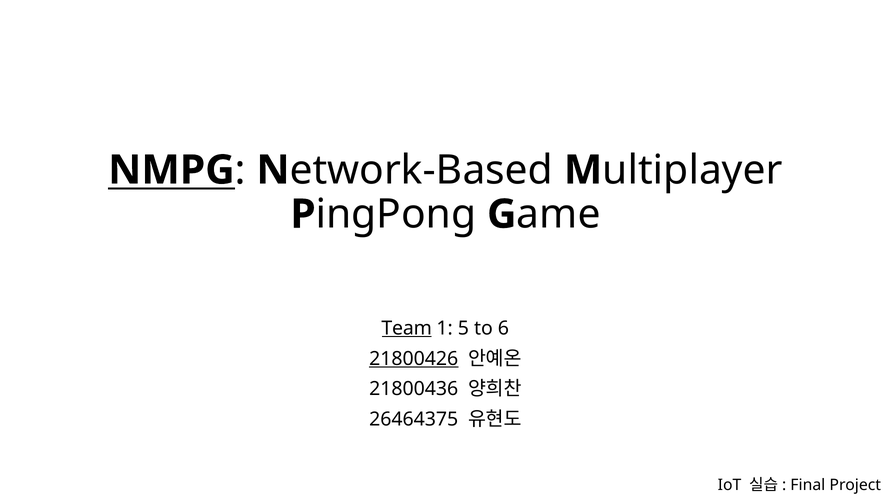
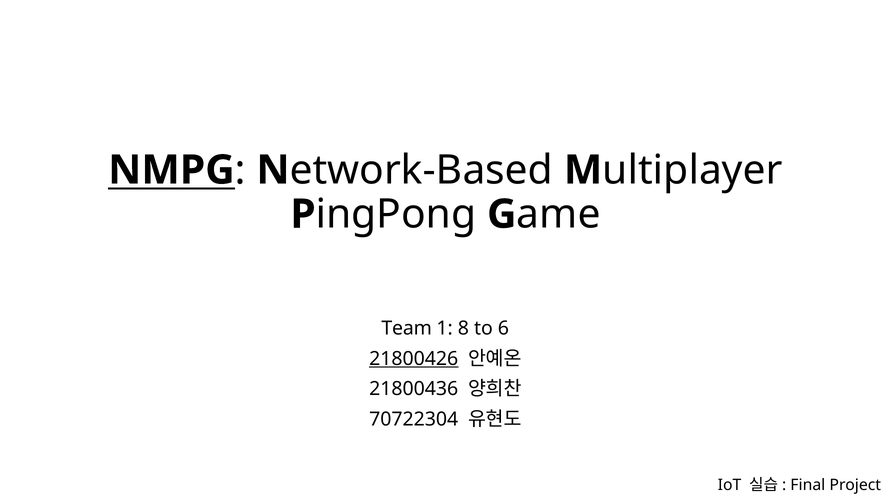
Team underline: present -> none
5: 5 -> 8
26464375: 26464375 -> 70722304
